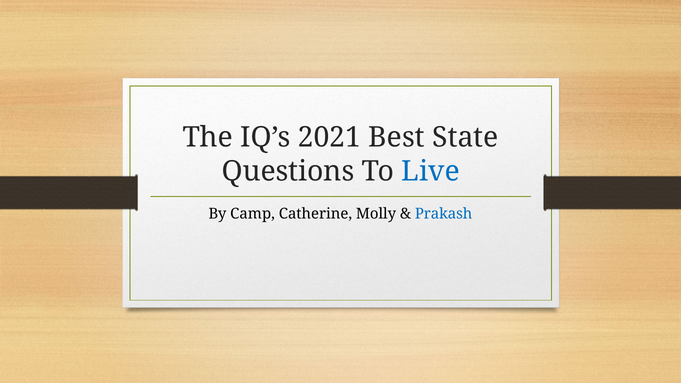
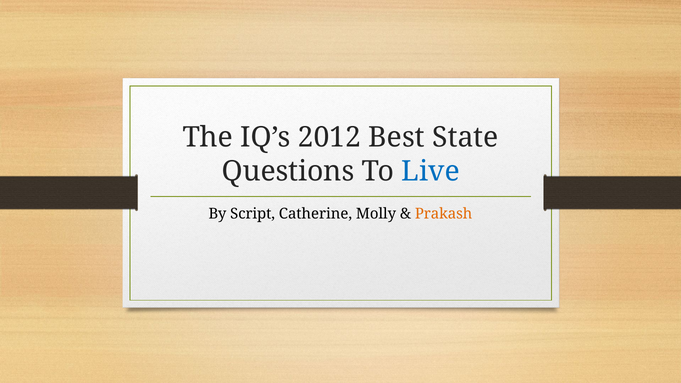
2021: 2021 -> 2012
Camp: Camp -> Script
Prakash colour: blue -> orange
